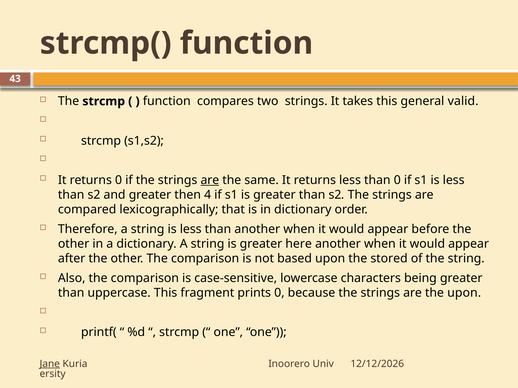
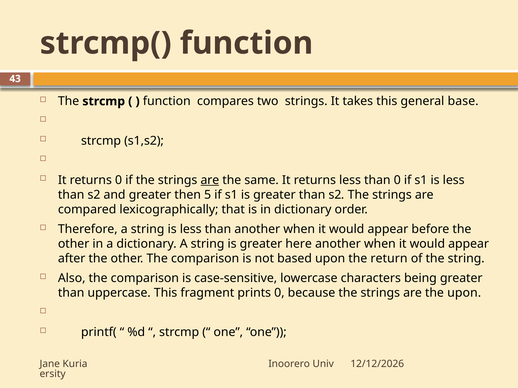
valid: valid -> base
4: 4 -> 5
stored: stored -> return
Jane underline: present -> none
